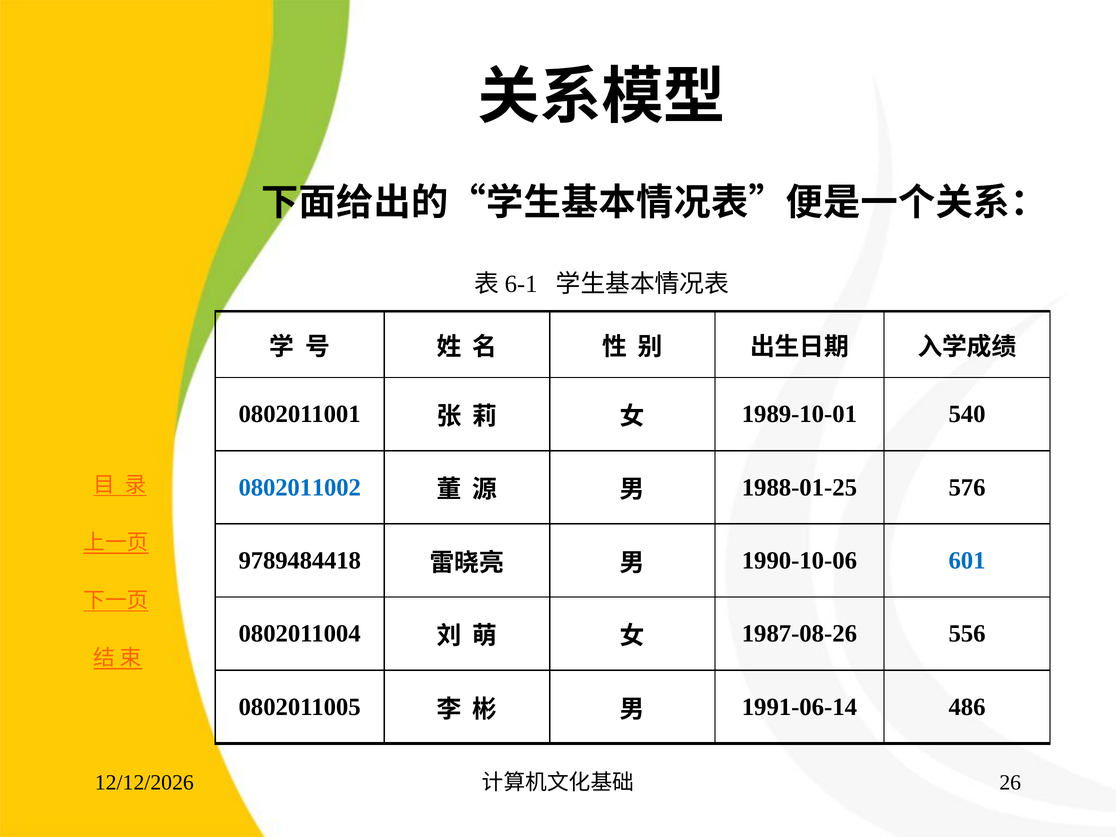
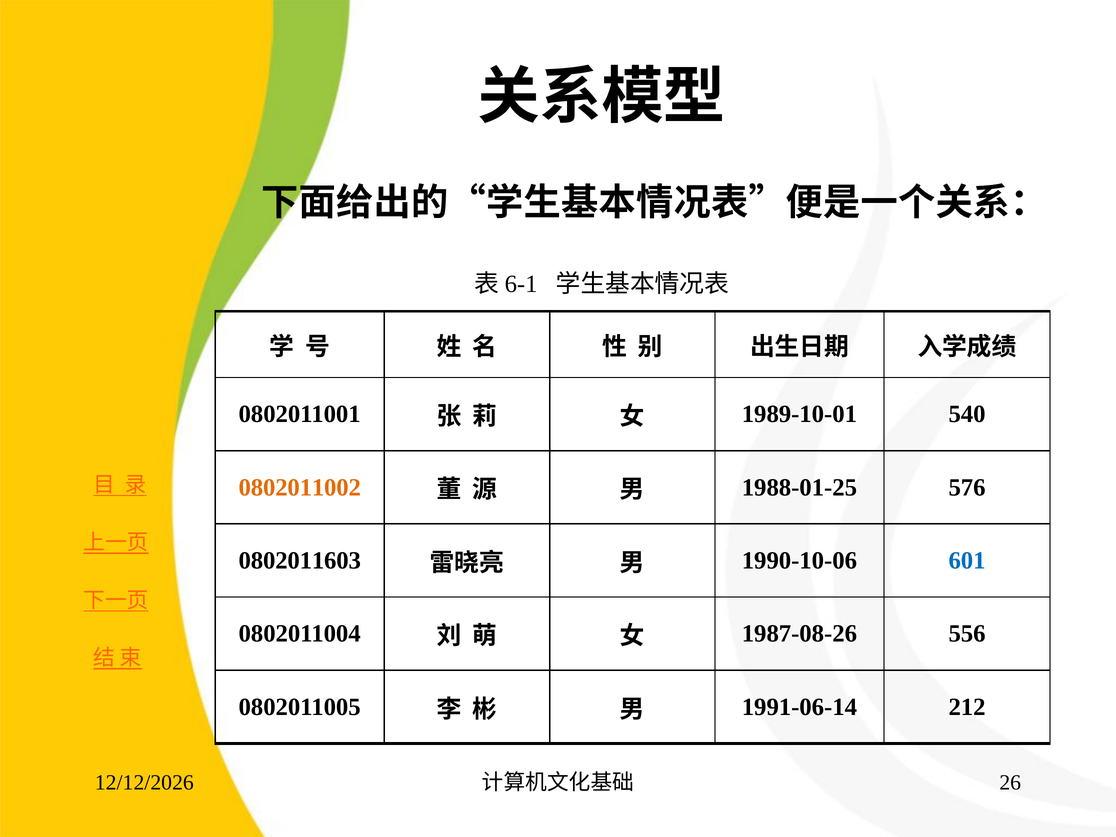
0802011002 colour: blue -> orange
9789484418: 9789484418 -> 0802011603
486: 486 -> 212
